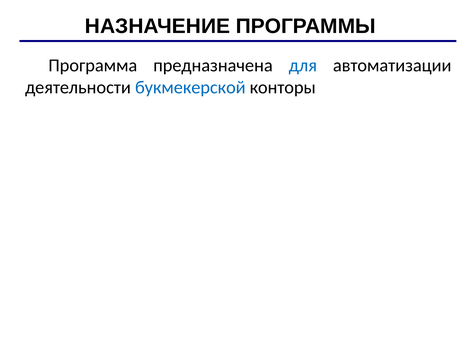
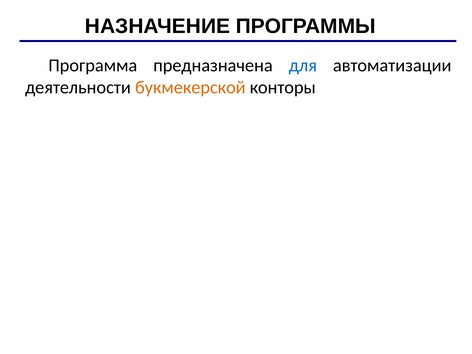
букмекерской colour: blue -> orange
